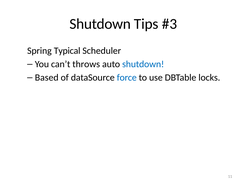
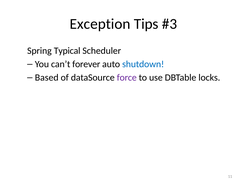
Shutdown at (100, 24): Shutdown -> Exception
throws: throws -> forever
force colour: blue -> purple
